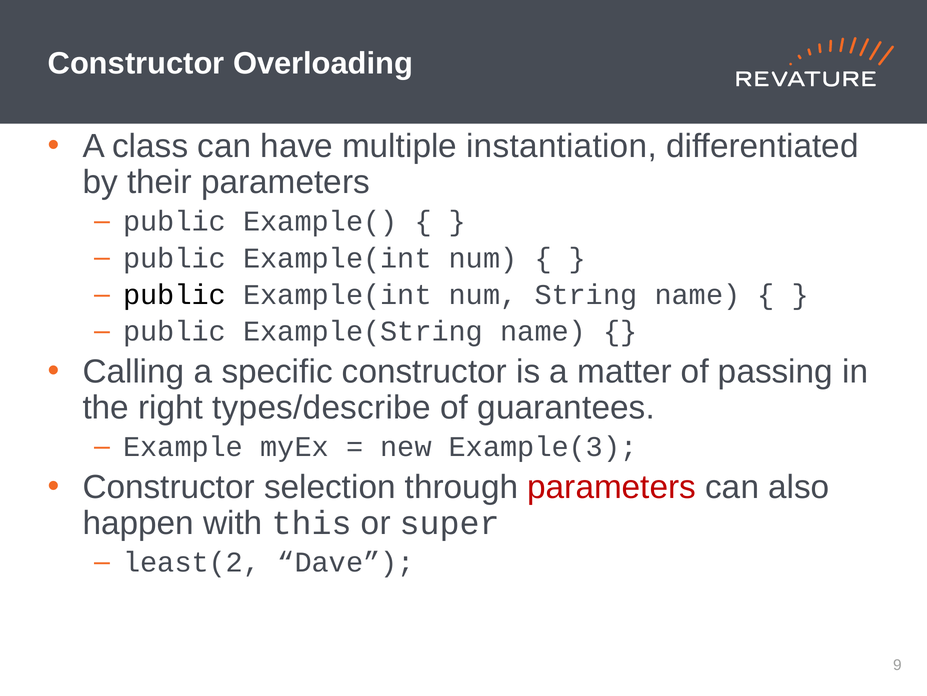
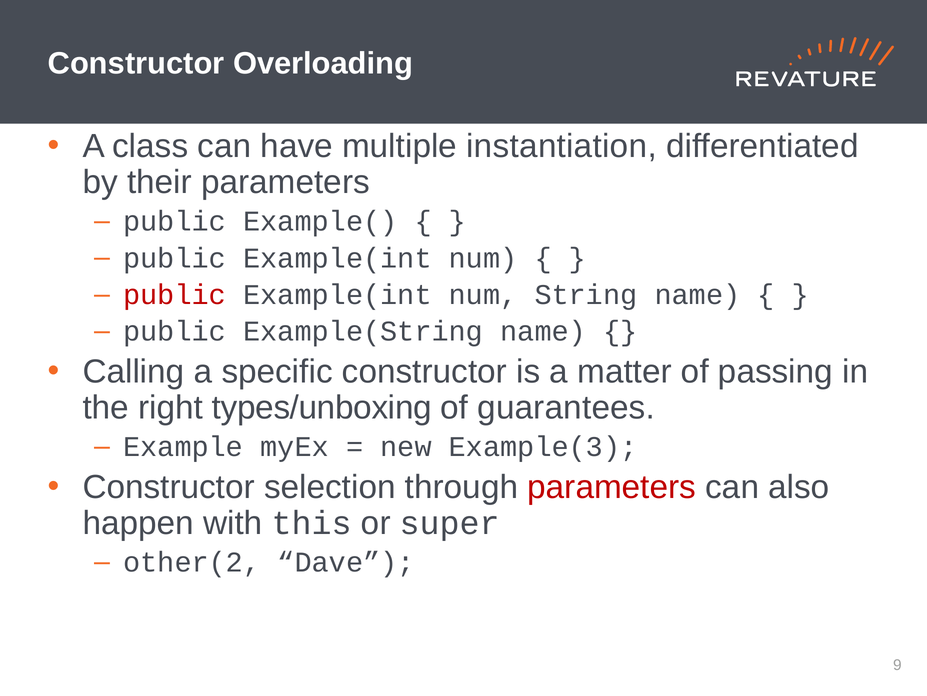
public at (175, 295) colour: black -> red
types/describe: types/describe -> types/unboxing
least(2: least(2 -> other(2
